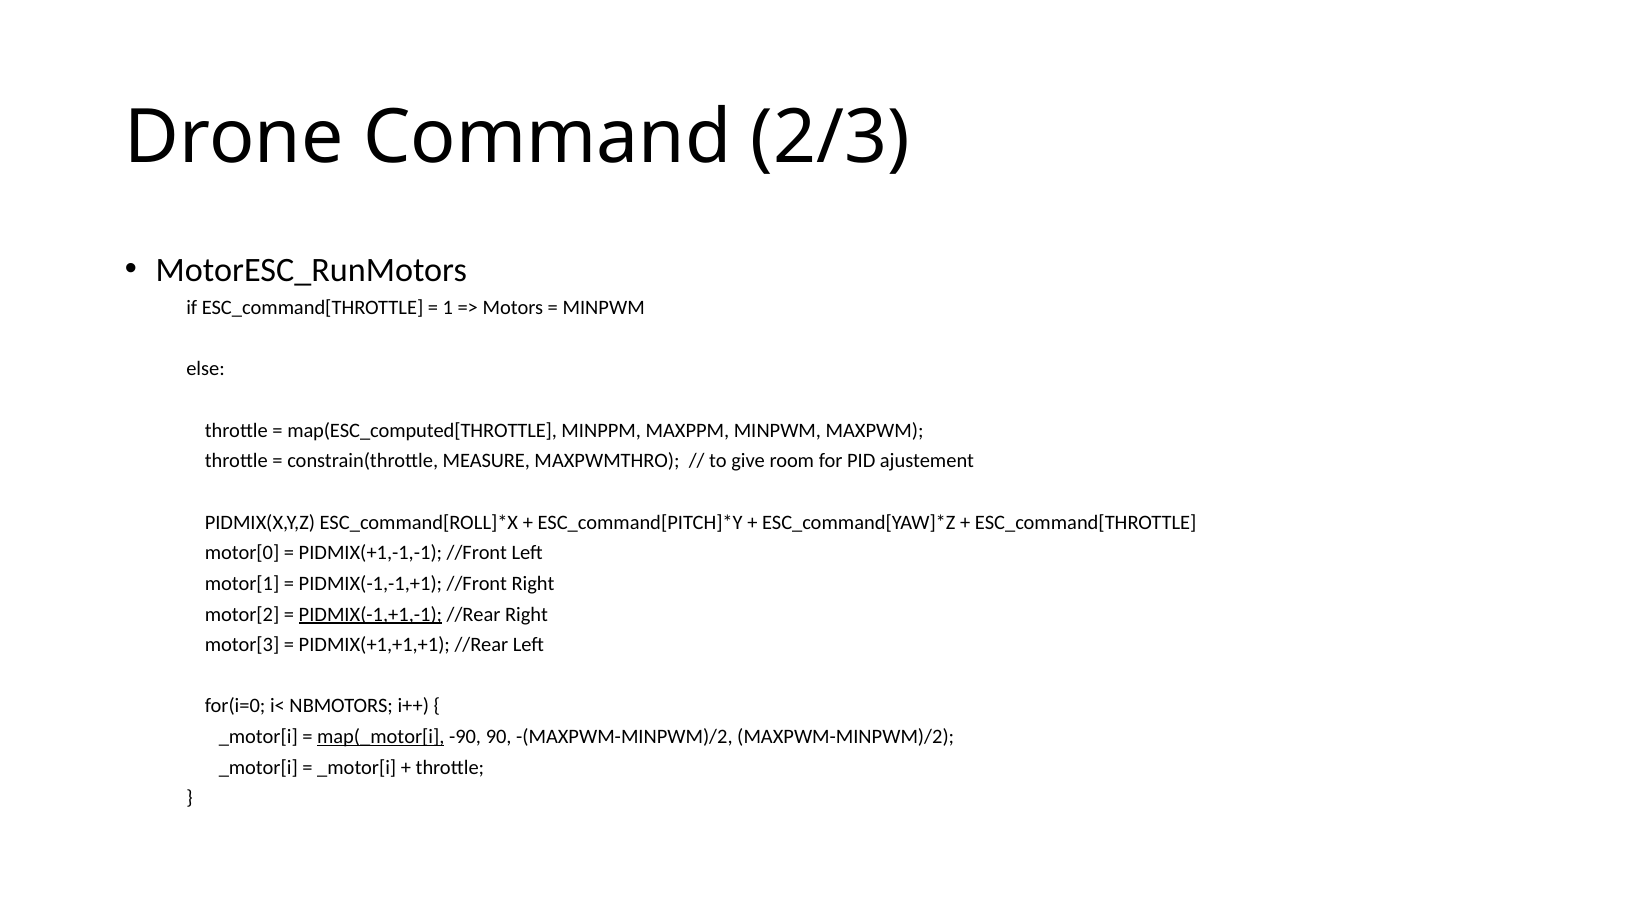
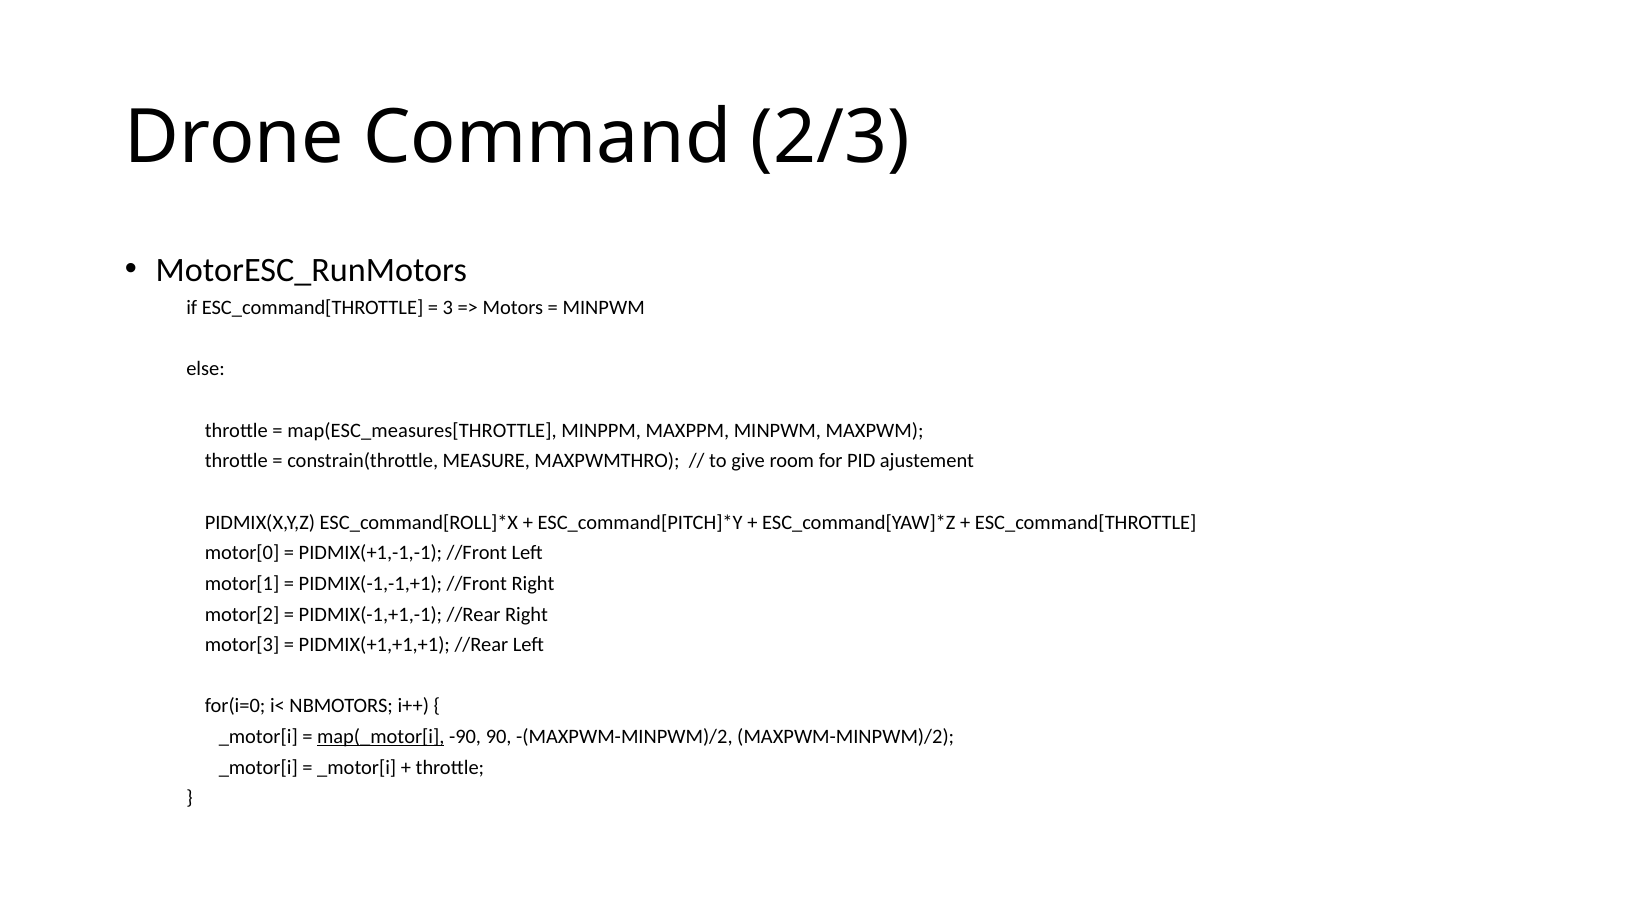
1: 1 -> 3
map(ESC_computed[THROTTLE: map(ESC_computed[THROTTLE -> map(ESC_measures[THROTTLE
PIDMIX(-1,+1,-1 underline: present -> none
